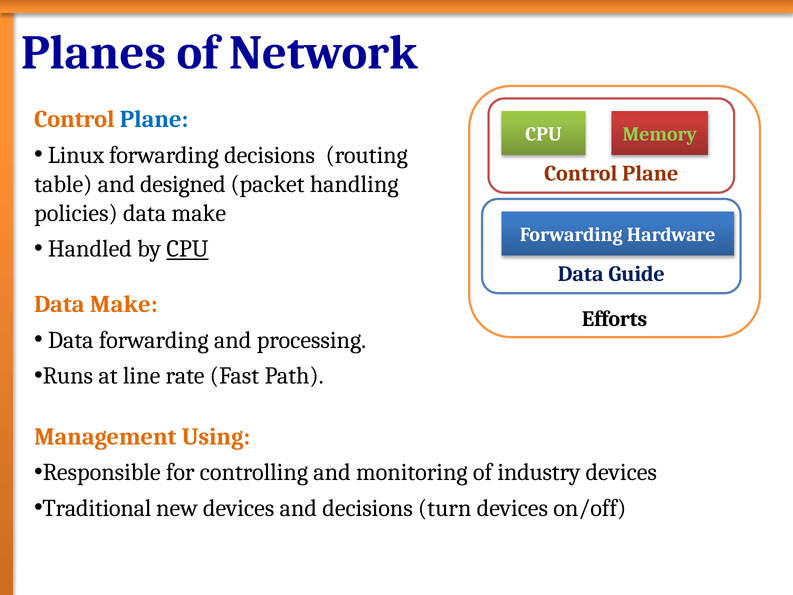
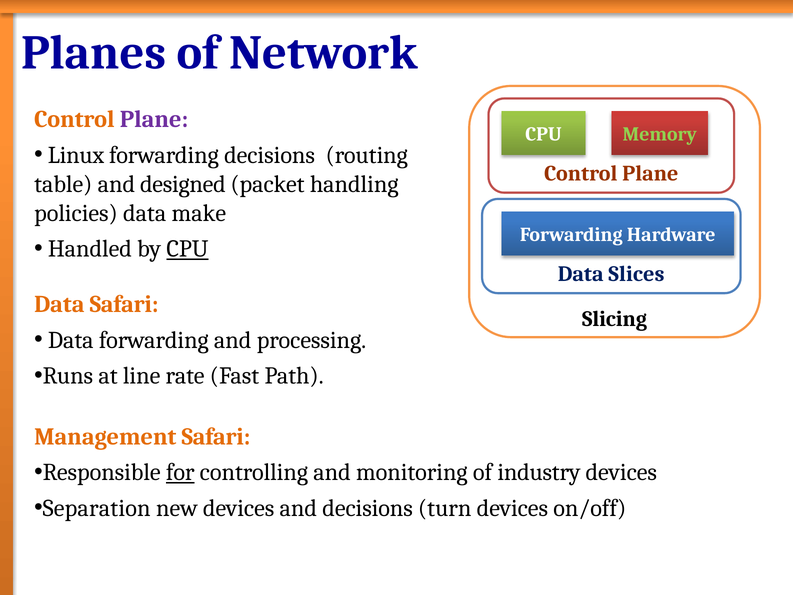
Plane at (154, 119) colour: blue -> purple
Guide: Guide -> Slices
Make at (124, 304): Make -> Safari
Efforts: Efforts -> Slicing
Management Using: Using -> Safari
for underline: none -> present
Traditional: Traditional -> Separation
